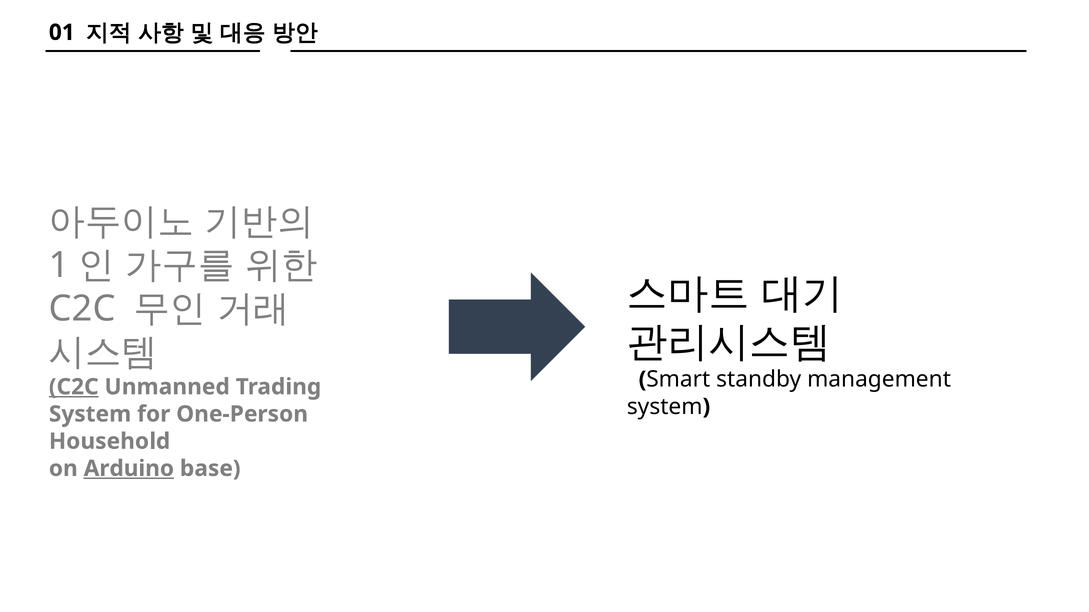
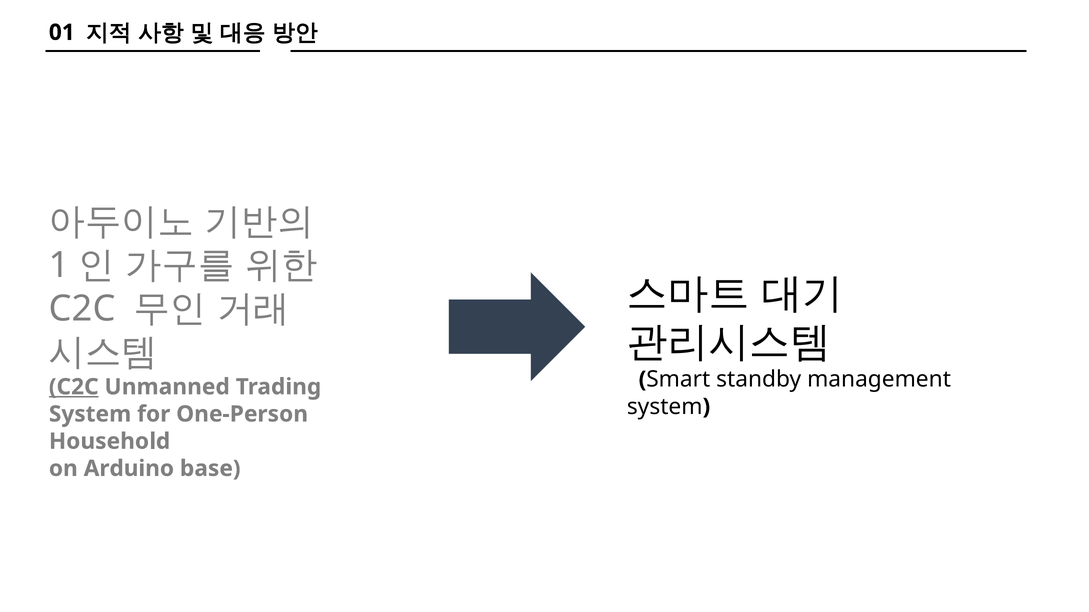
Arduino underline: present -> none
